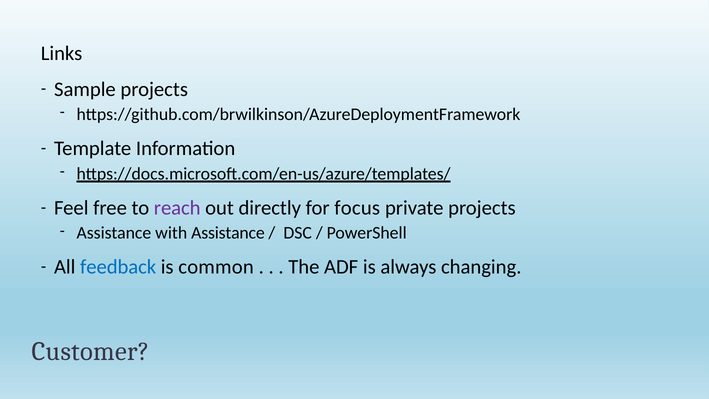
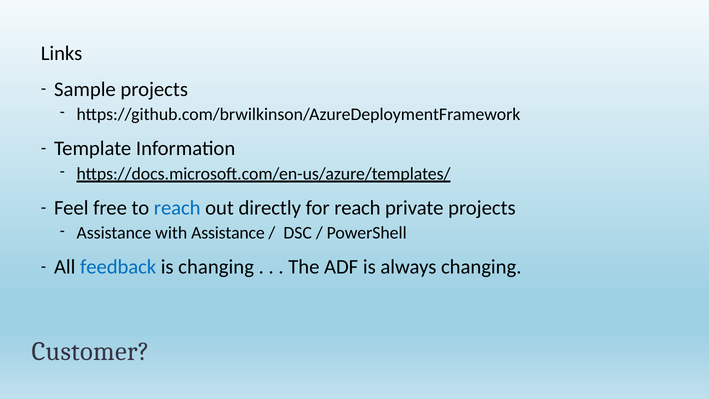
reach at (177, 208) colour: purple -> blue
for focus: focus -> reach
is common: common -> changing
